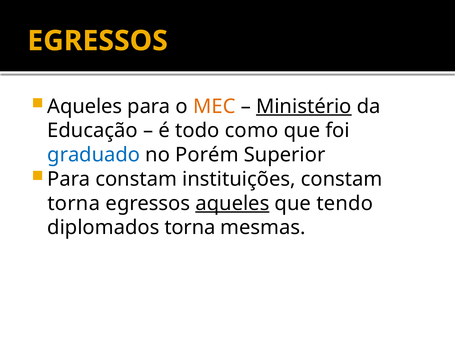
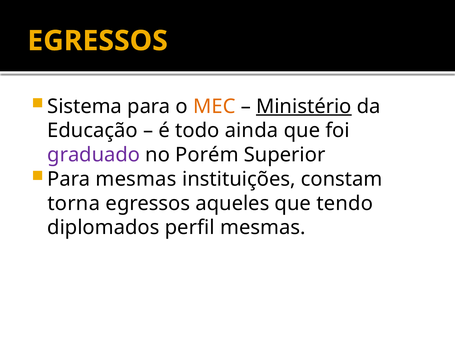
Aqueles at (85, 106): Aqueles -> Sistema
como: como -> ainda
graduado colour: blue -> purple
Para constam: constam -> mesmas
aqueles at (232, 204) underline: present -> none
diplomados torna: torna -> perfil
